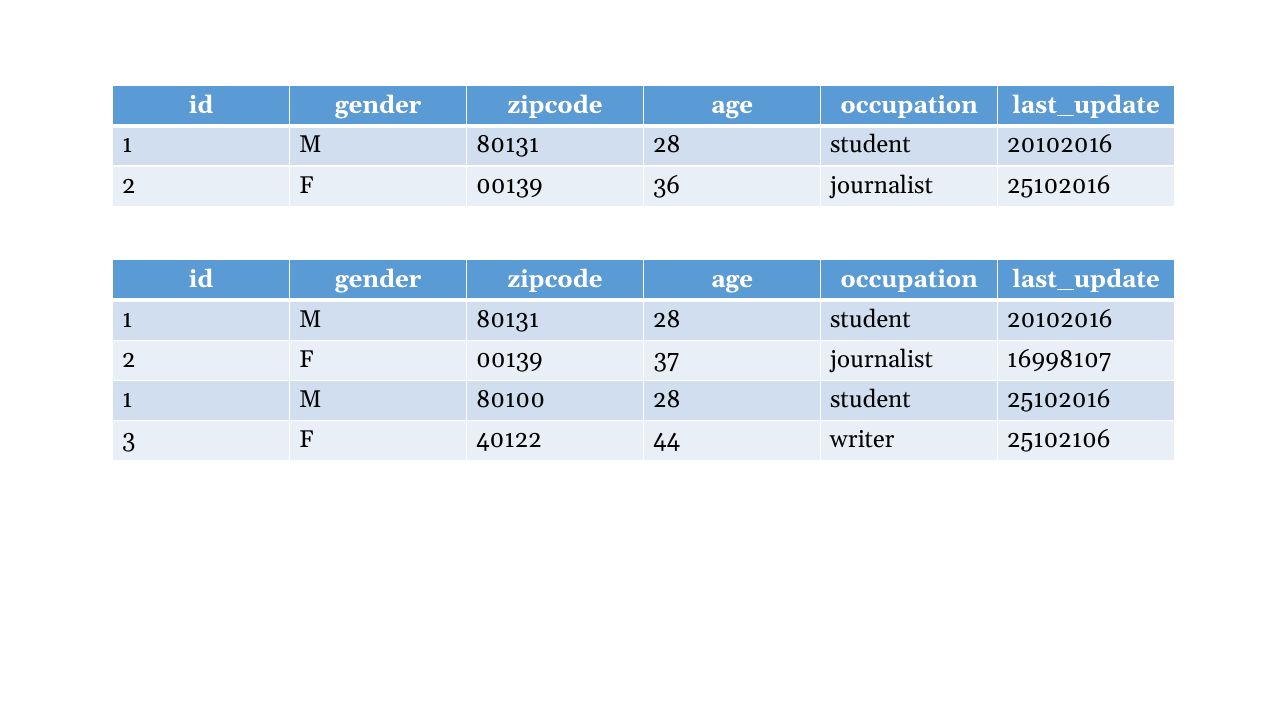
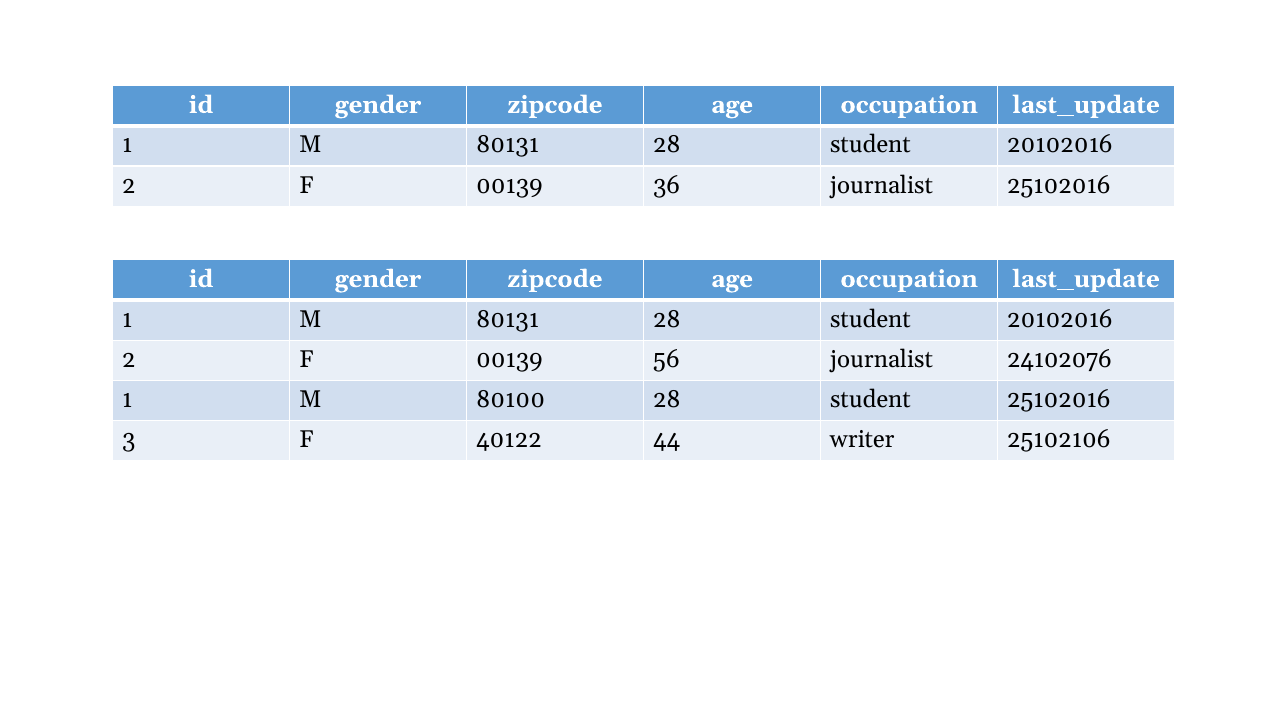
37: 37 -> 56
16998107: 16998107 -> 24102076
